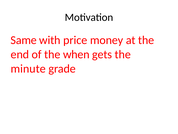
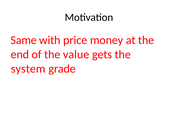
when: when -> value
minute: minute -> system
